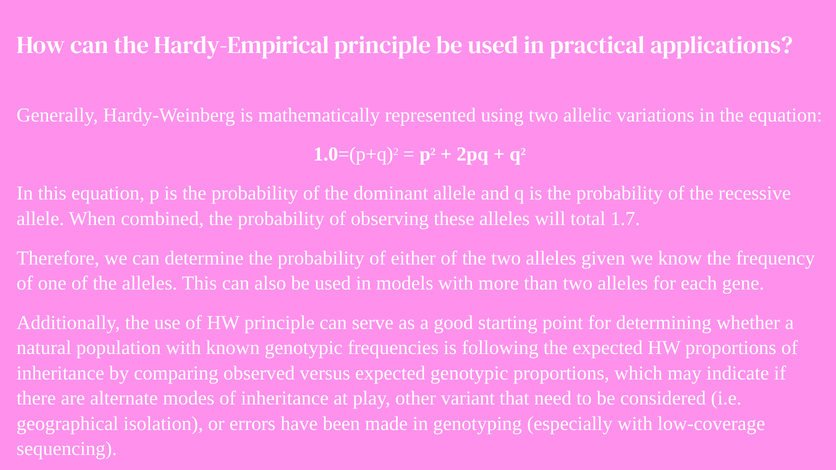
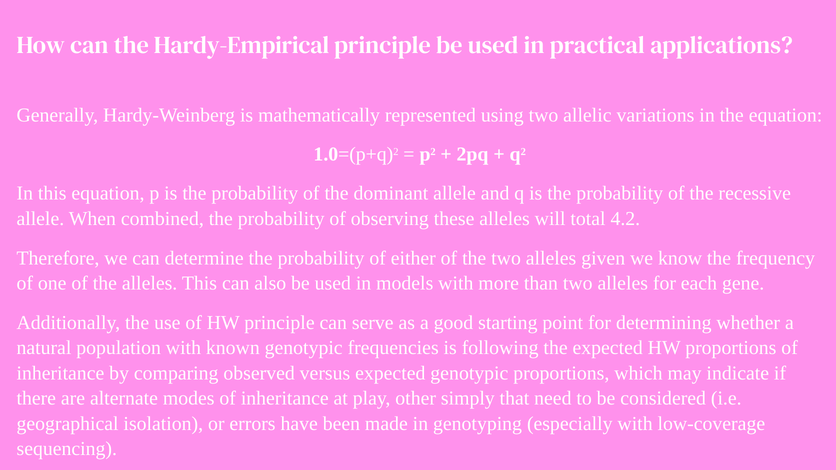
1.7: 1.7 -> 4.2
variant: variant -> simply
